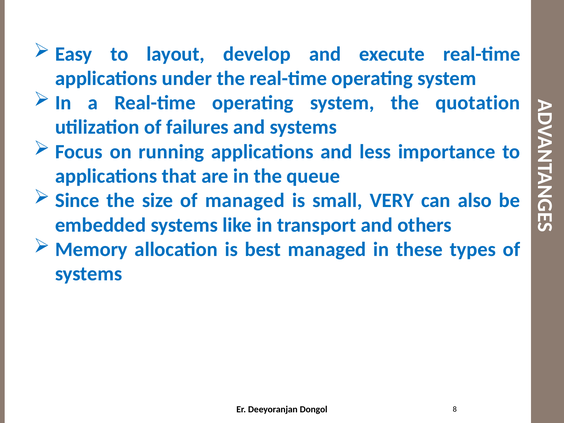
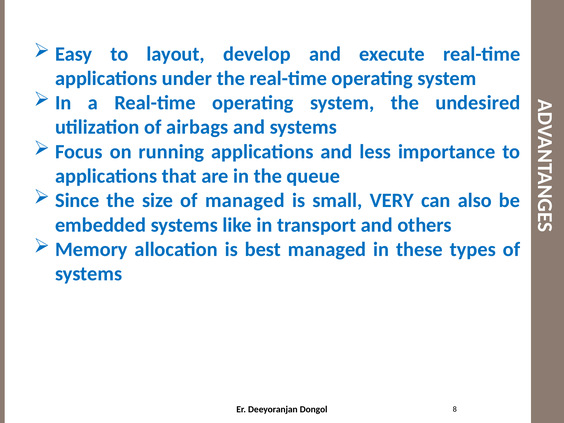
quotation: quotation -> undesired
failures: failures -> airbags
